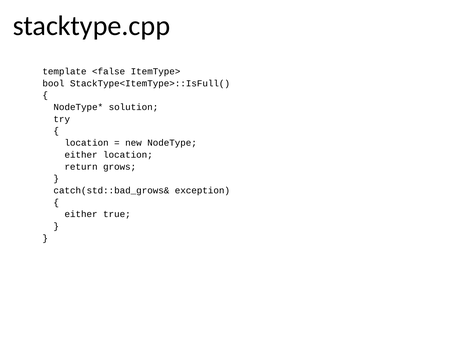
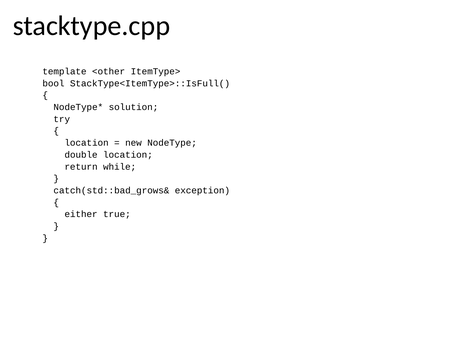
<false: <false -> <other
either at (81, 155): either -> double
grows: grows -> while
